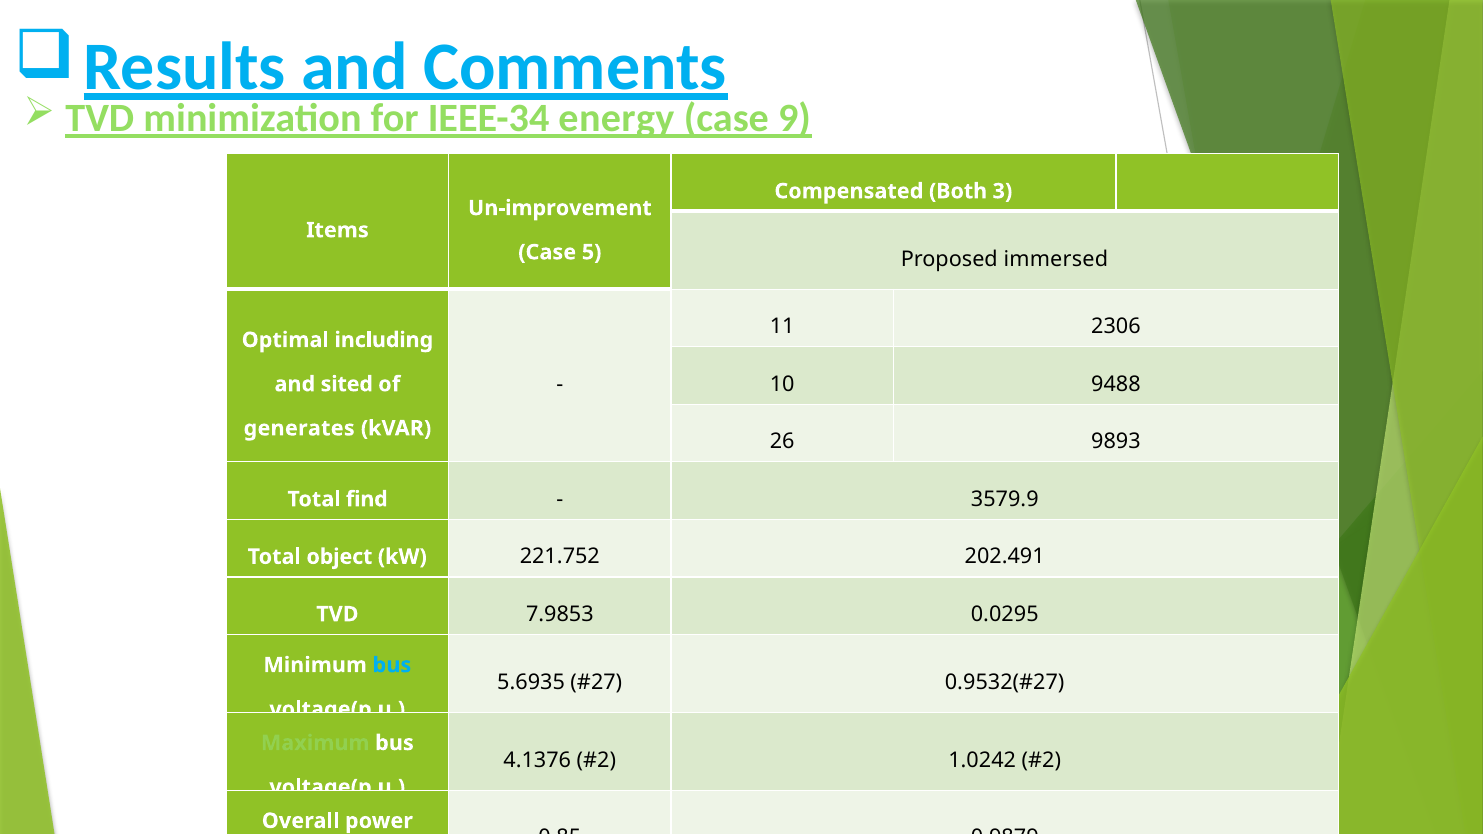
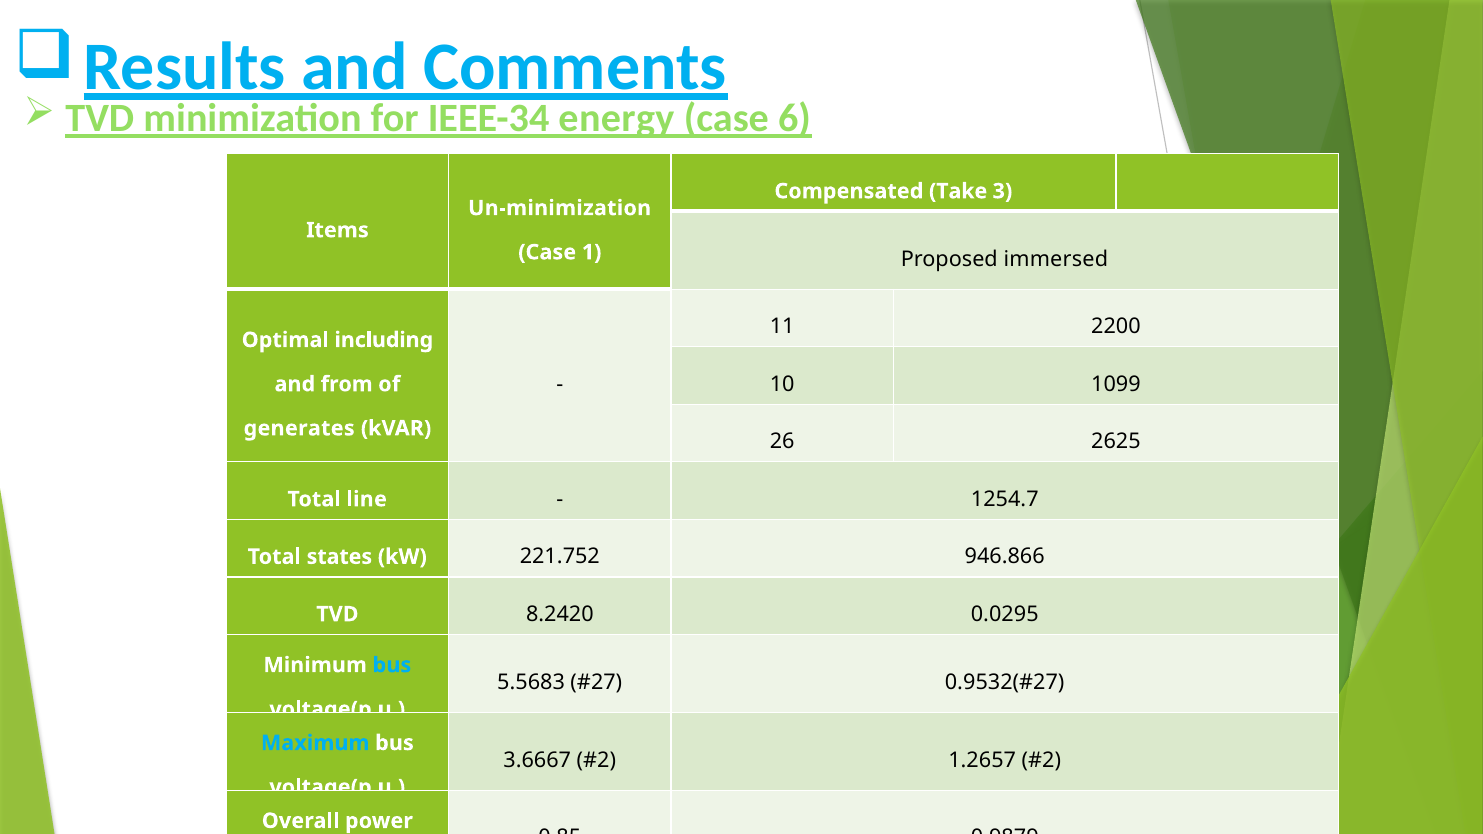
9: 9 -> 6
Both: Both -> Take
Un-improvement: Un-improvement -> Un-minimization
5: 5 -> 1
2306: 2306 -> 2200
9488: 9488 -> 1099
sited: sited -> from
9893: 9893 -> 2625
find: find -> line
3579.9: 3579.9 -> 1254.7
object: object -> states
202.491: 202.491 -> 946.866
7.9853: 7.9853 -> 8.2420
5.6935: 5.6935 -> 5.5683
Maximum colour: light green -> light blue
4.1376: 4.1376 -> 3.6667
1.0242: 1.0242 -> 1.2657
